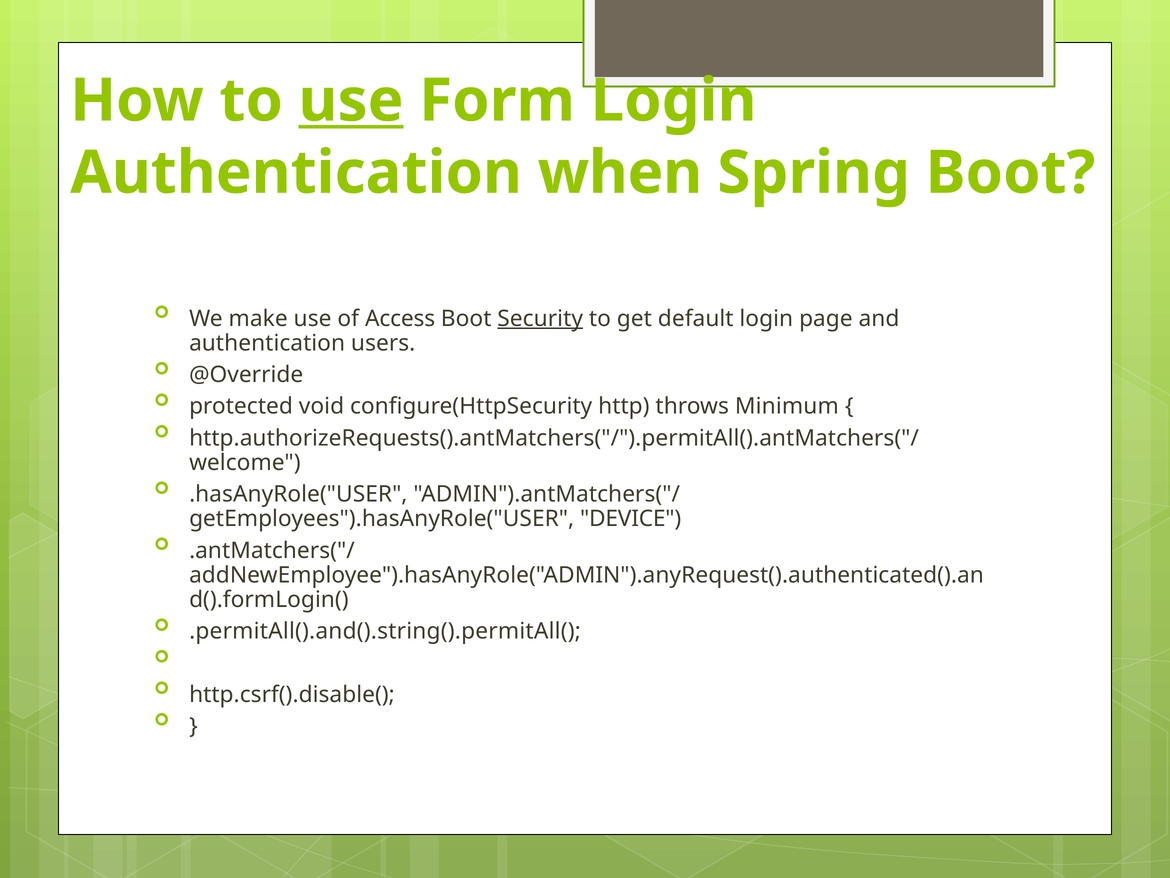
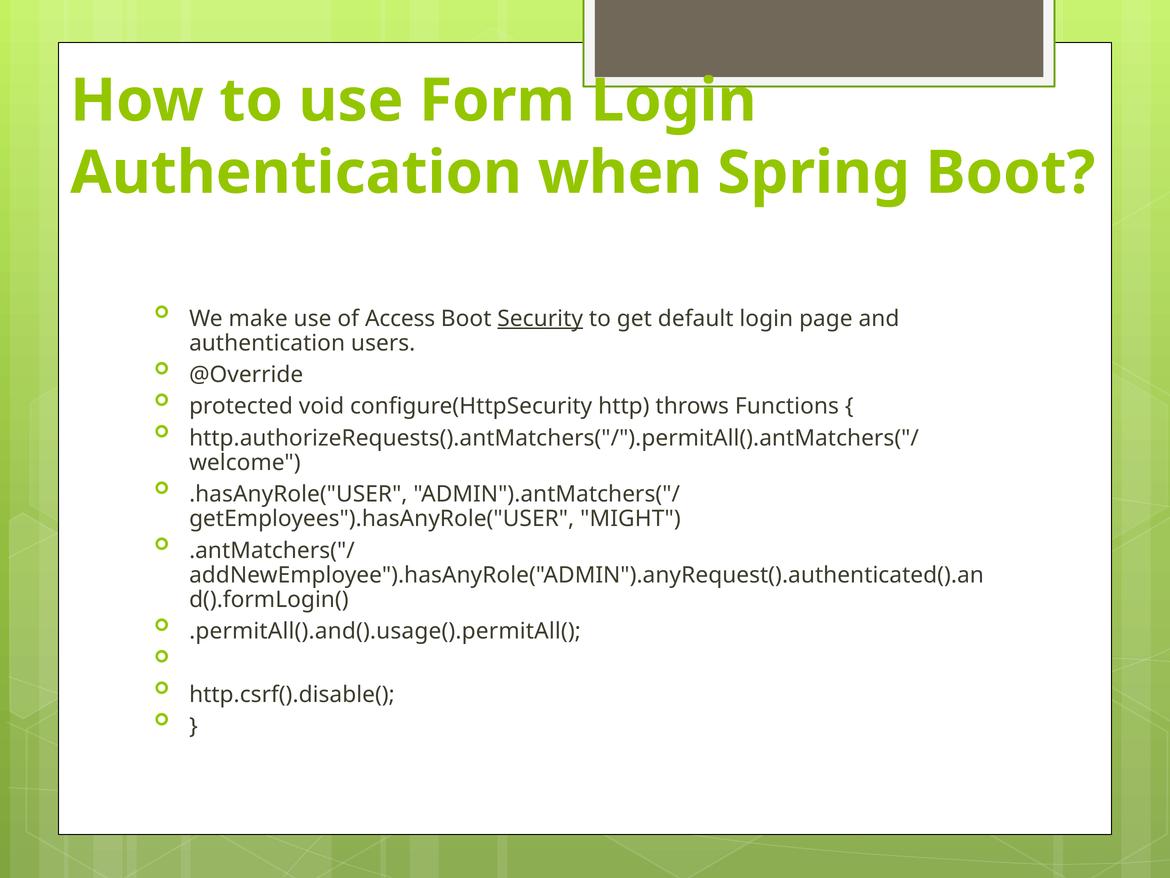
use at (351, 101) underline: present -> none
Minimum: Minimum -> Functions
DEVICE: DEVICE -> MIGHT
.permitAll().and().string().permitAll(: .permitAll().and().string().permitAll( -> .permitAll().and().usage().permitAll(
